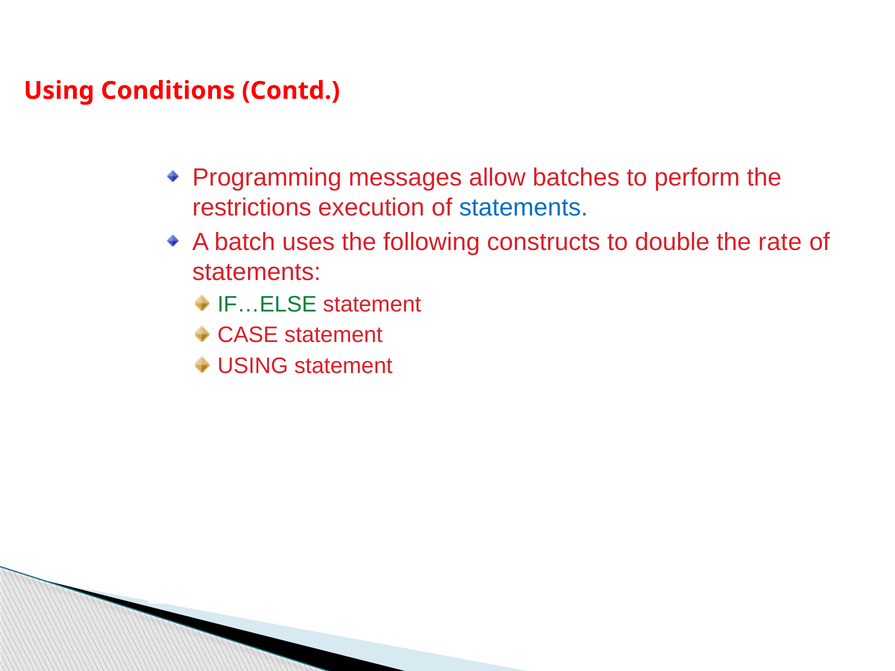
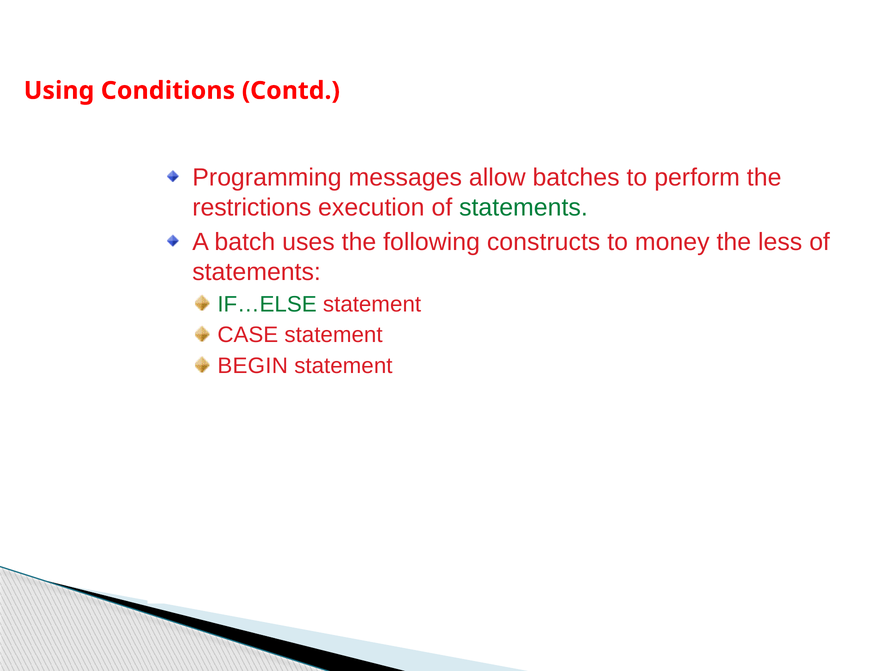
statements at (523, 207) colour: blue -> green
double: double -> money
rate: rate -> less
USING at (253, 366): USING -> BEGIN
